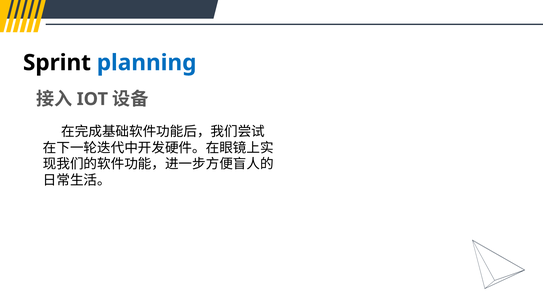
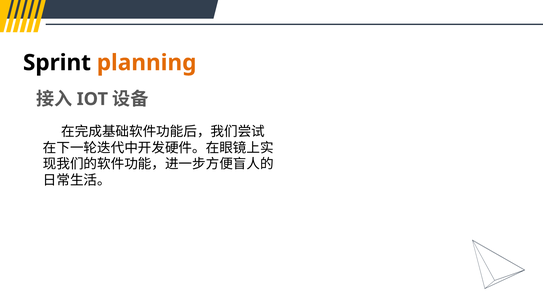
planning colour: blue -> orange
